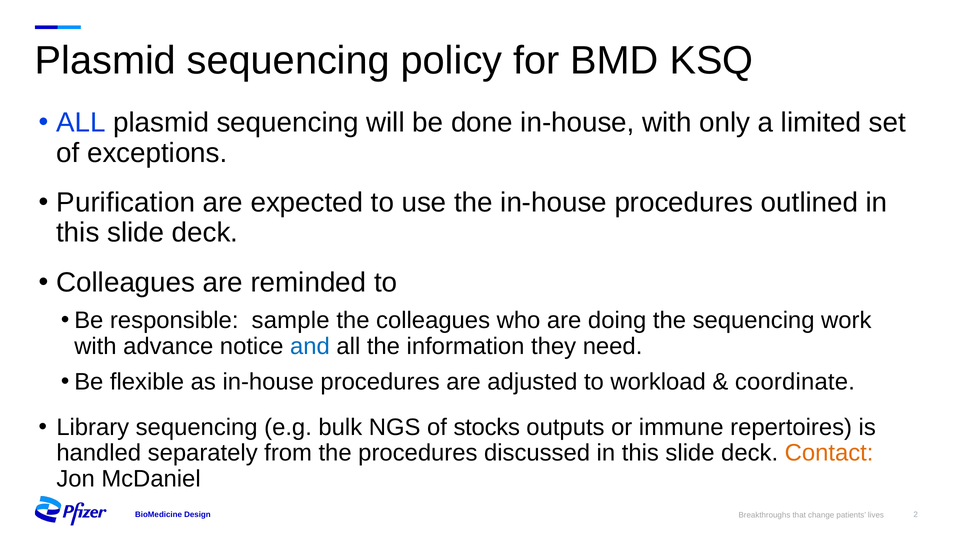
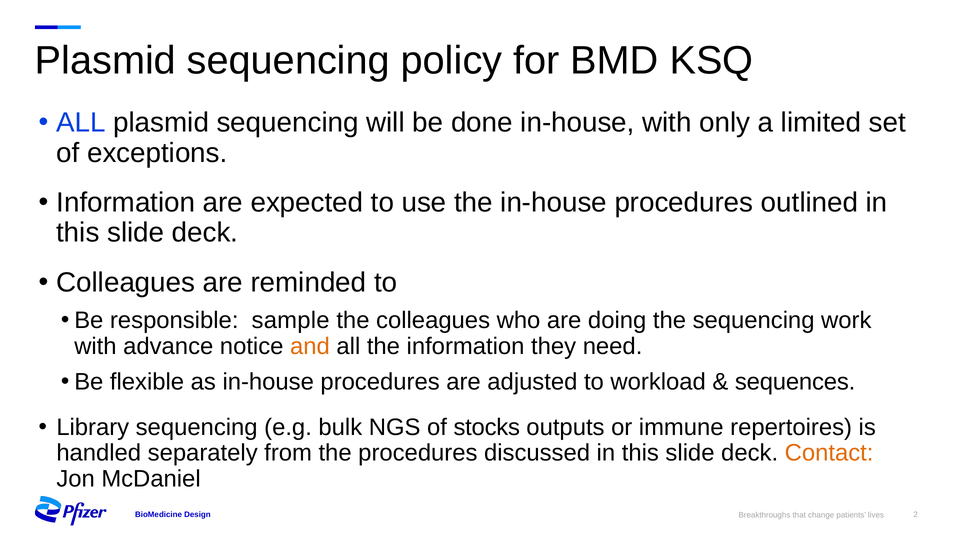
Purification at (126, 203): Purification -> Information
and colour: blue -> orange
coordinate: coordinate -> sequences
